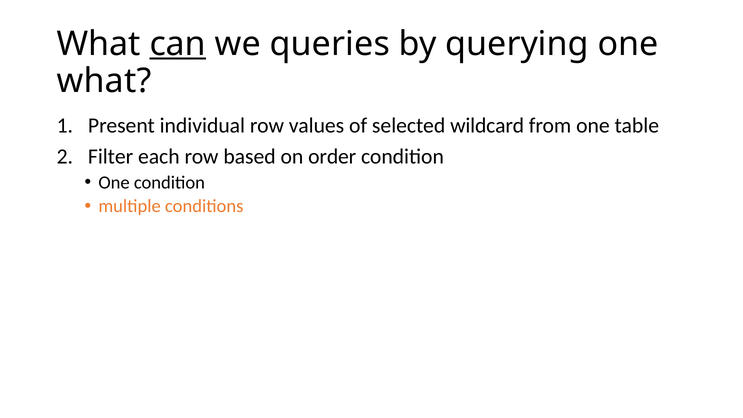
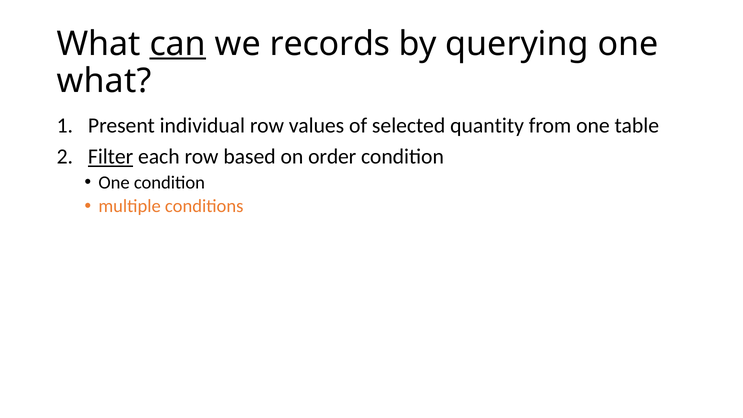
queries: queries -> records
wildcard: wildcard -> quantity
Filter underline: none -> present
